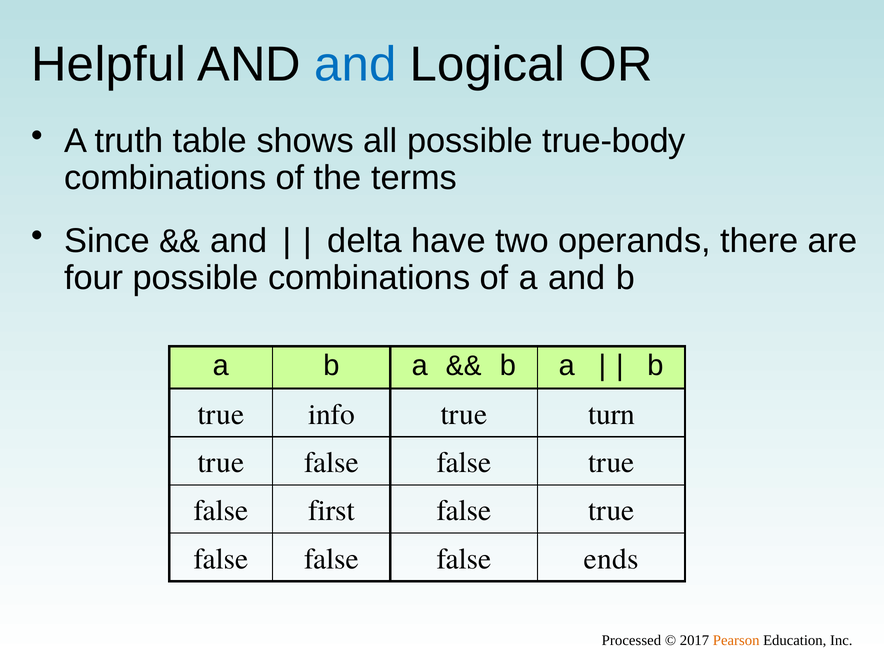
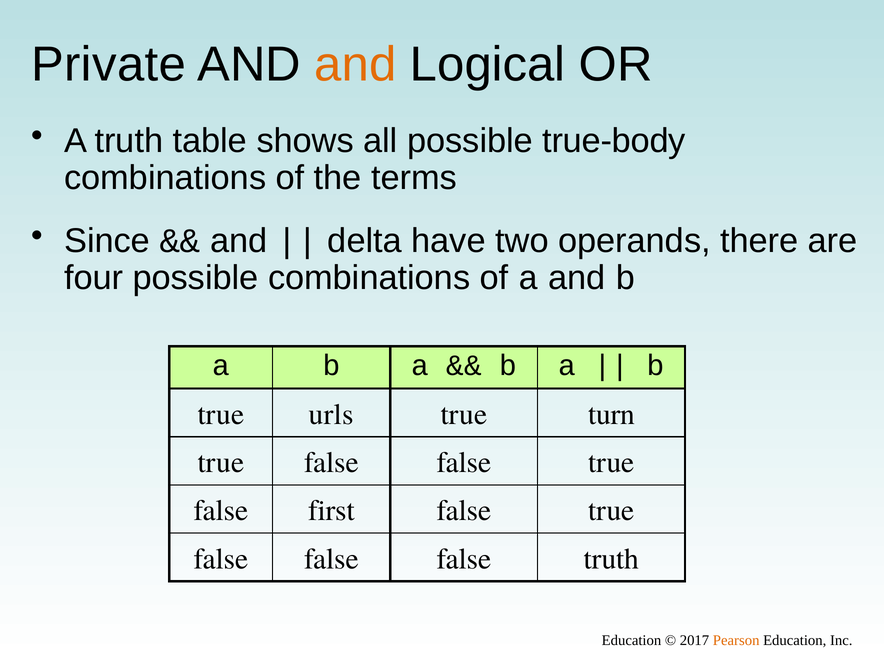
Helpful: Helpful -> Private
and at (355, 65) colour: blue -> orange
info: info -> urls
false ends: ends -> truth
Processed at (631, 640): Processed -> Education
